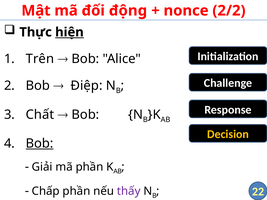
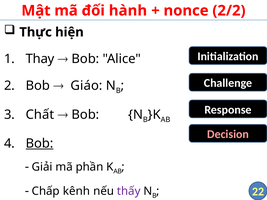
động: động -> hành
hiện underline: present -> none
Trên: Trên -> Thay
Điệp: Điệp -> Giáo
Decision colour: yellow -> pink
Chấp phần: phần -> kênh
